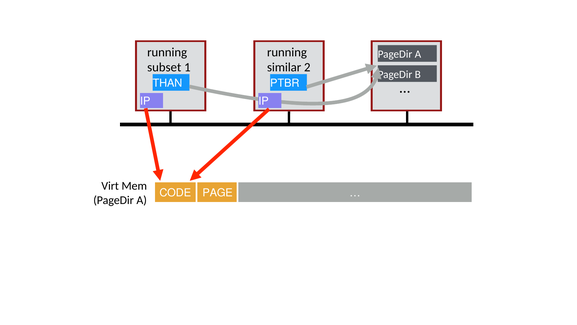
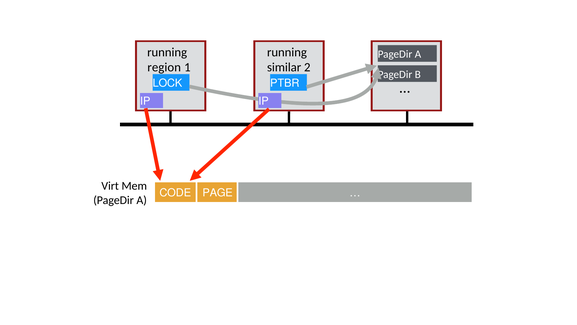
subset: subset -> region
THAN: THAN -> LOCK
